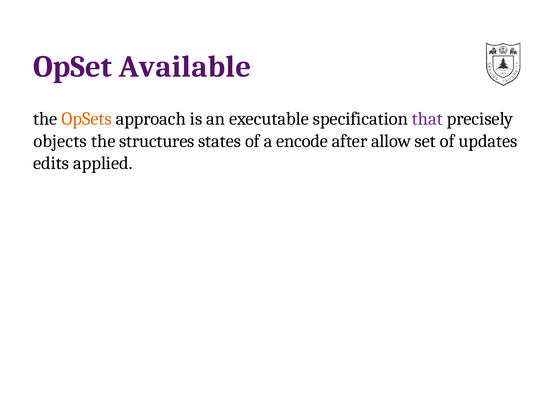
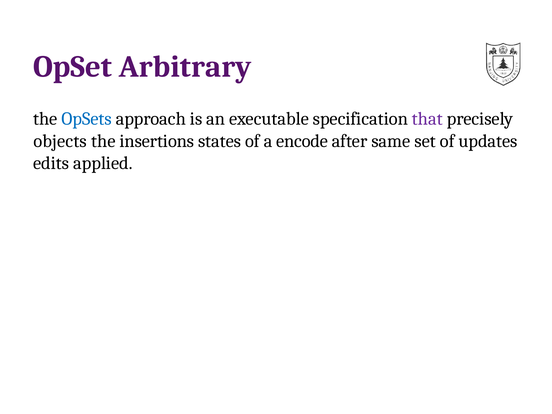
Available: Available -> Arbitrary
OpSets colour: orange -> blue
structures: structures -> insertions
allow: allow -> same
